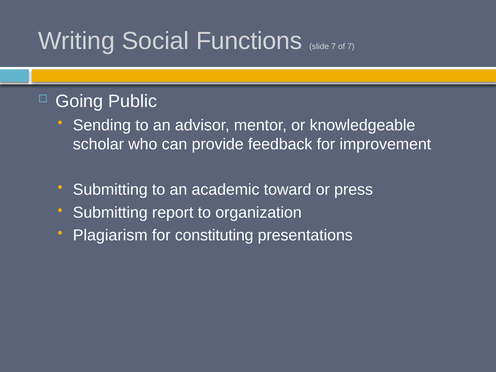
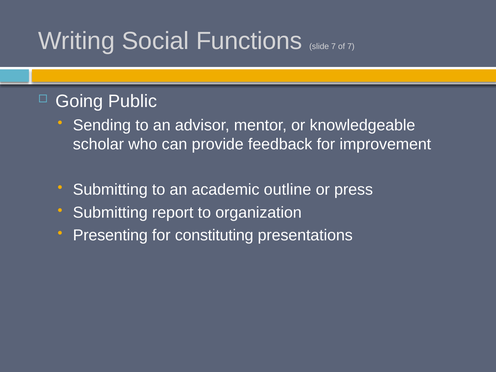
toward: toward -> outline
Plagiarism: Plagiarism -> Presenting
